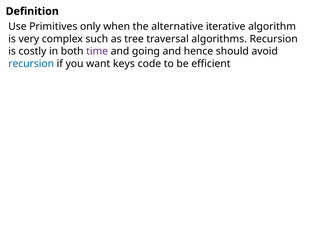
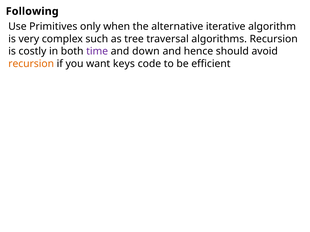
Definition: Definition -> Following
going: going -> down
recursion at (31, 64) colour: blue -> orange
